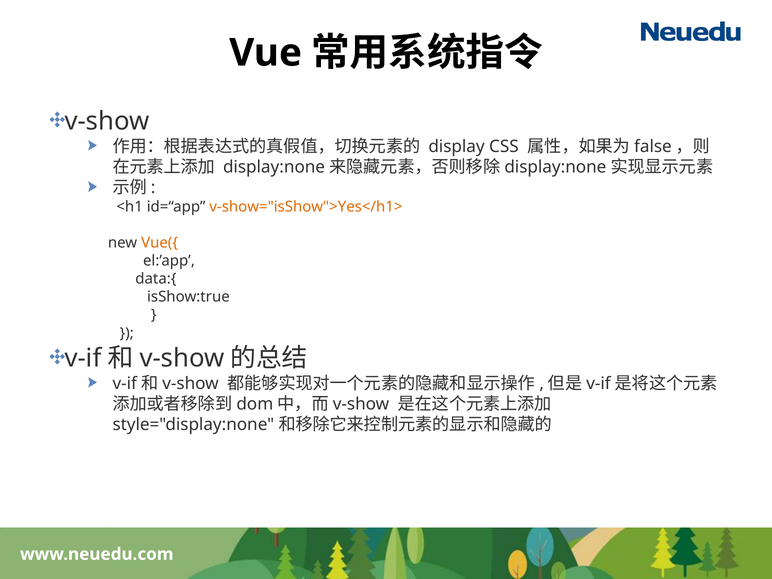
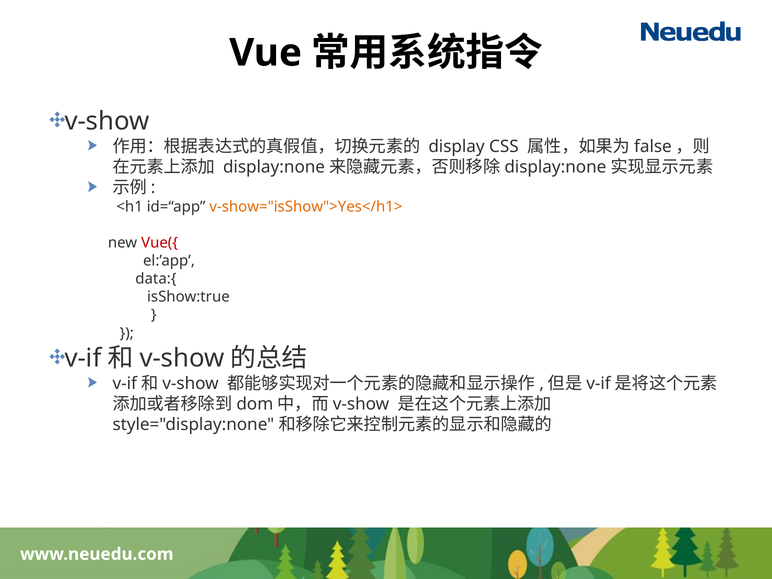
Vue({ colour: orange -> red
